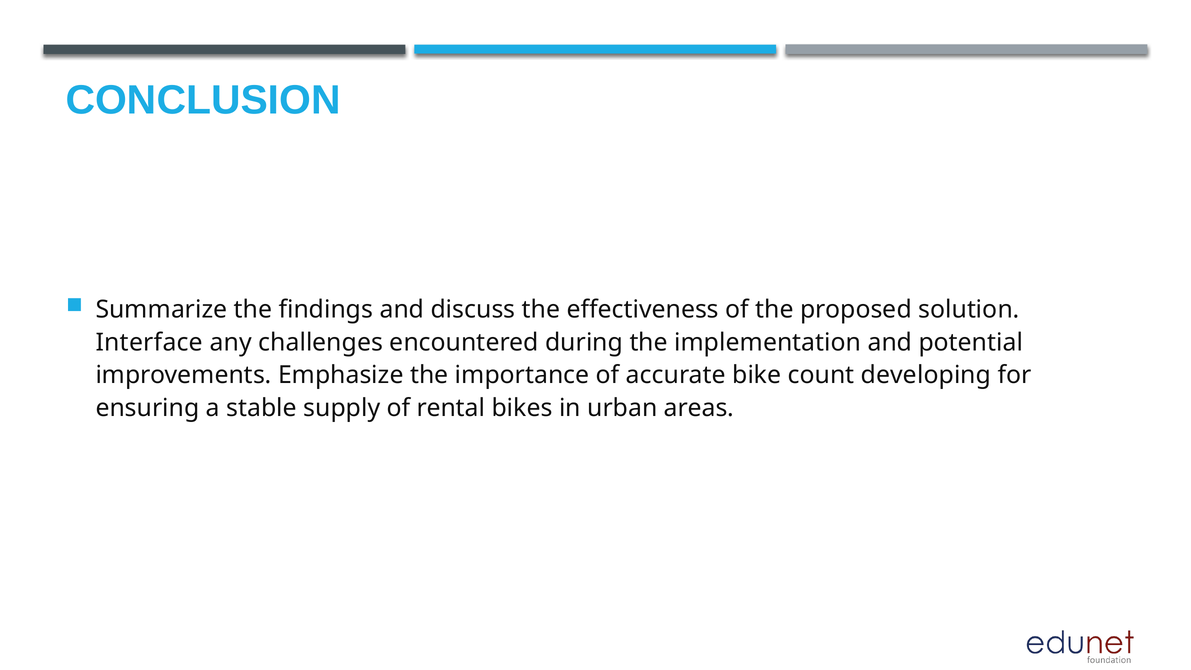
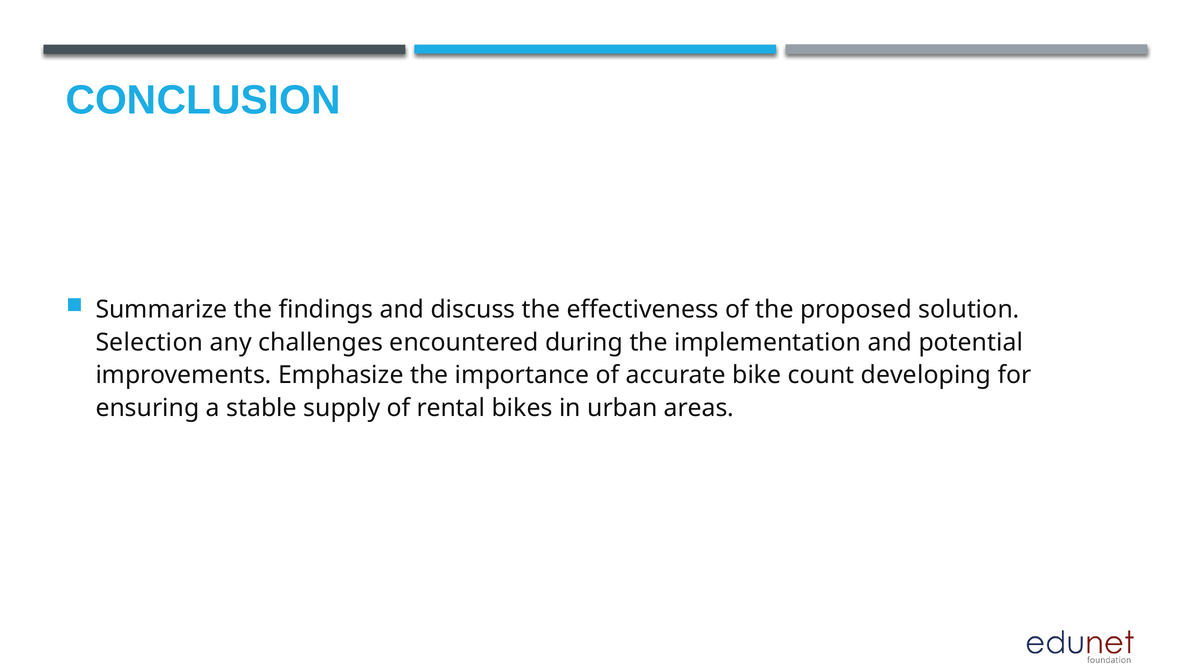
Interface: Interface -> Selection
